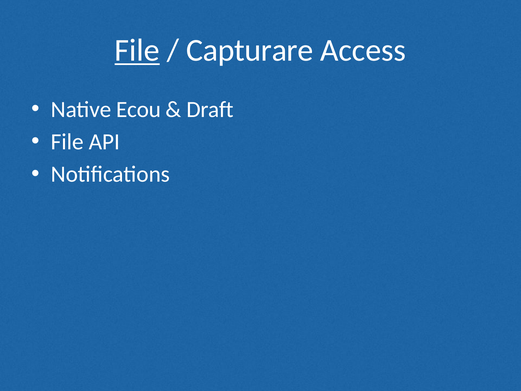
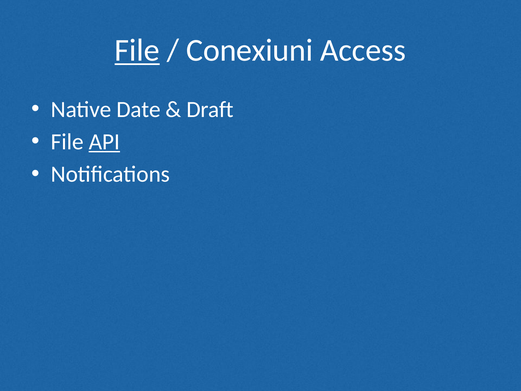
Capturare: Capturare -> Conexiuni
Ecou: Ecou -> Date
API underline: none -> present
